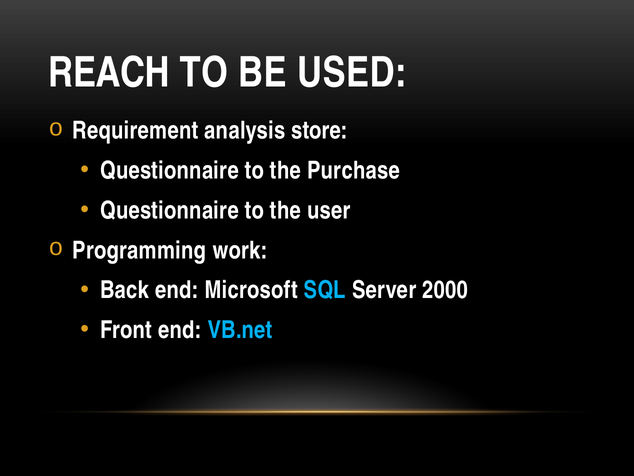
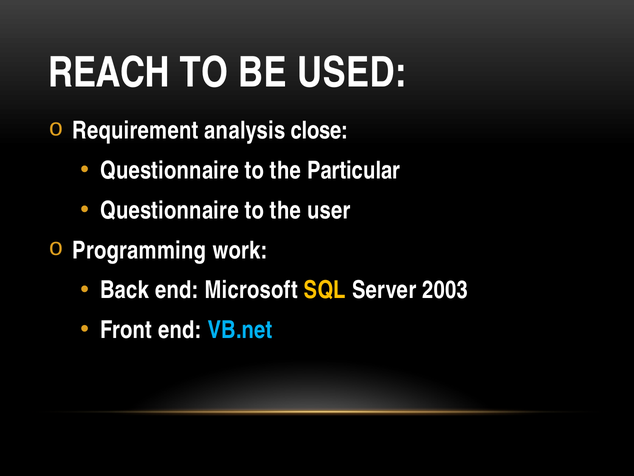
store: store -> close
Purchase: Purchase -> Particular
SQL colour: light blue -> yellow
2000: 2000 -> 2003
